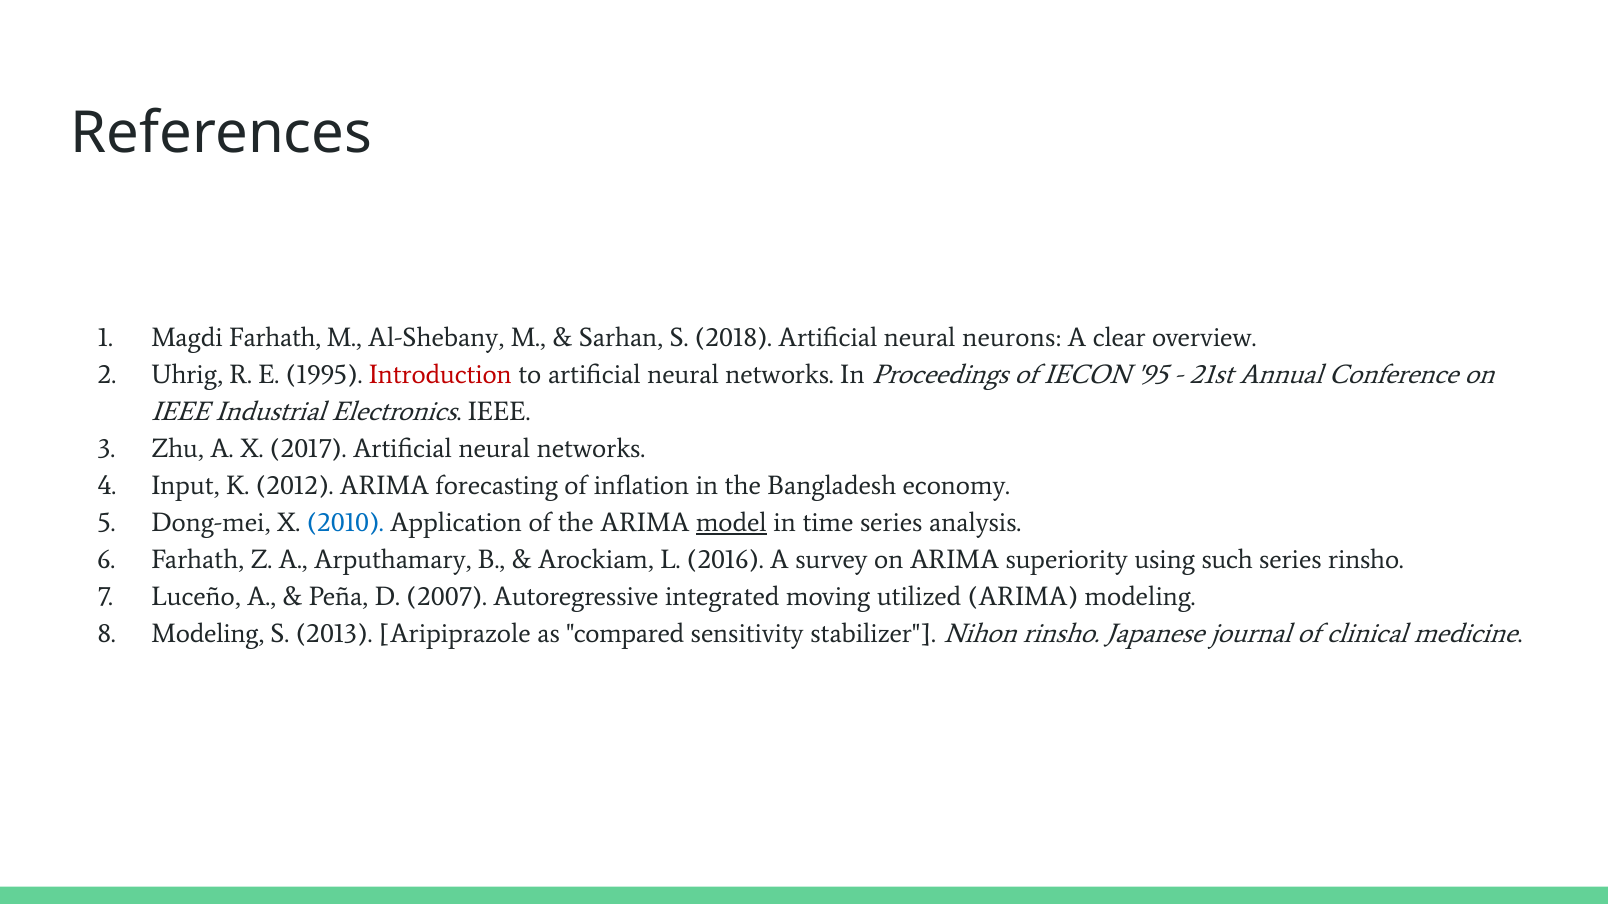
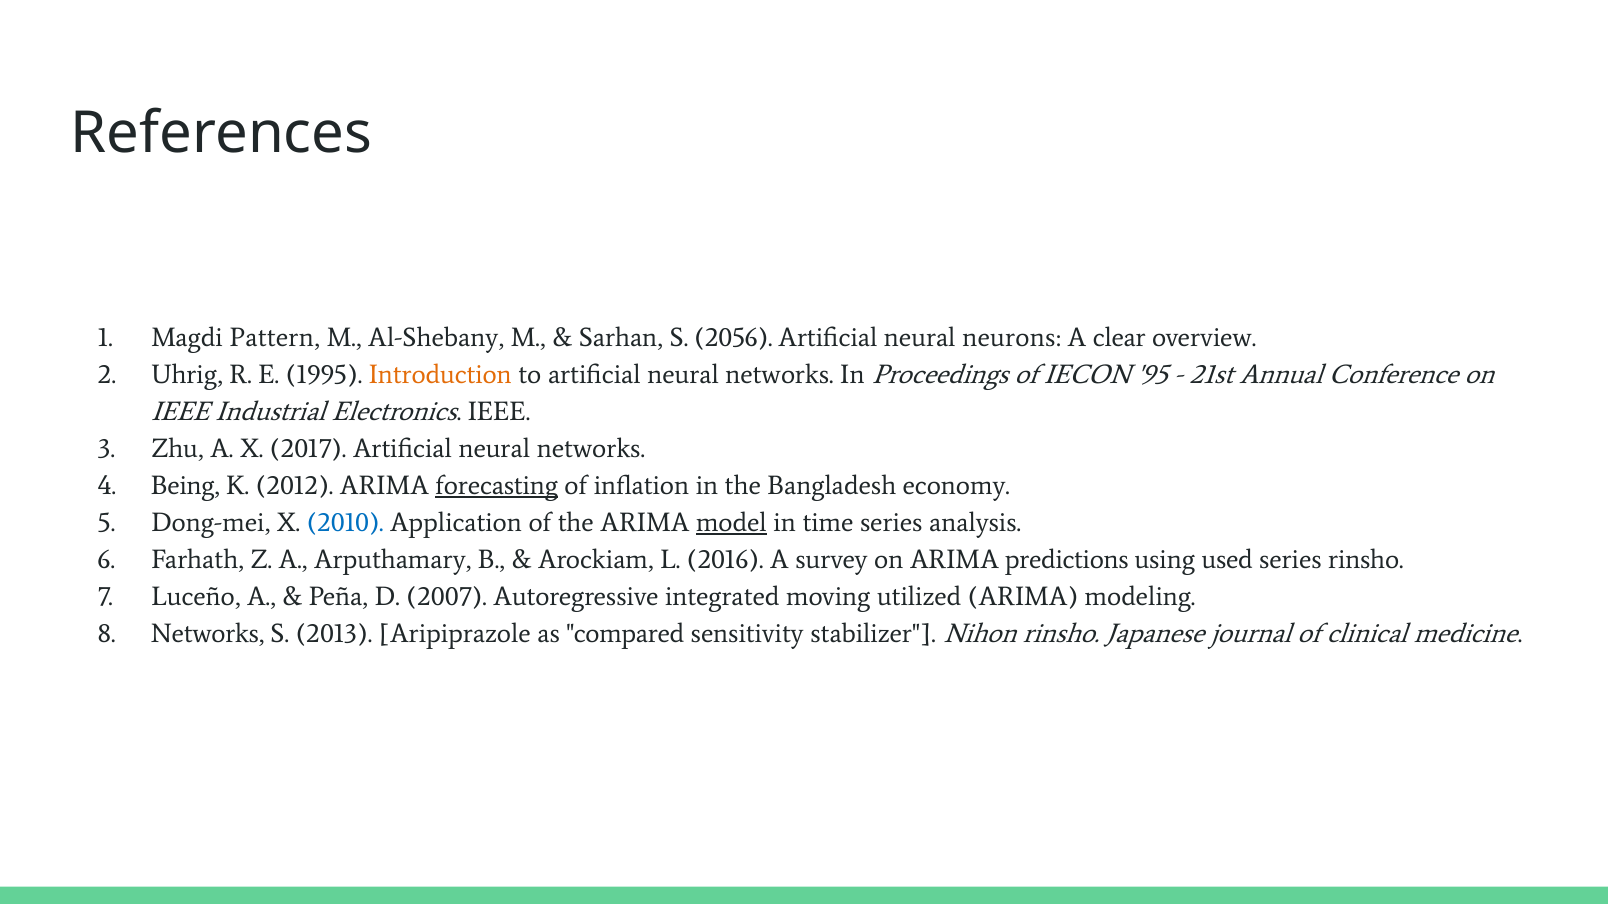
Magdi Farhath: Farhath -> Pattern
2018: 2018 -> 2056
Introduction colour: red -> orange
Input: Input -> Being
forecasting underline: none -> present
superiority: superiority -> predictions
such: such -> used
Modeling at (208, 634): Modeling -> Networks
